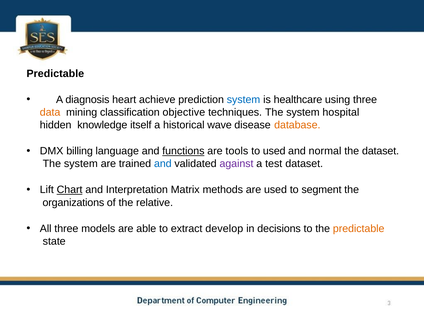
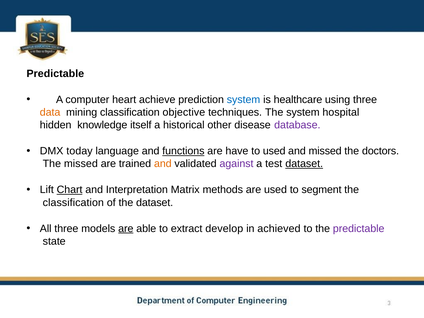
diagnosis: diagnosis -> computer
wave: wave -> other
database colour: orange -> purple
billing: billing -> today
tools: tools -> have
and normal: normal -> missed
the dataset: dataset -> doctors
system at (81, 164): system -> missed
and at (163, 164) colour: blue -> orange
dataset at (304, 164) underline: none -> present
organizations at (73, 203): organizations -> classification
the relative: relative -> dataset
are at (126, 229) underline: none -> present
decisions: decisions -> achieved
predictable at (359, 229) colour: orange -> purple
